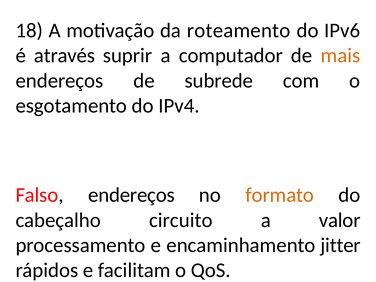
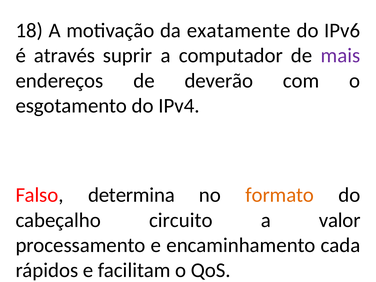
roteamento: roteamento -> exatamente
mais colour: orange -> purple
subrede: subrede -> deverão
Falso endereços: endereços -> determina
jitter: jitter -> cada
